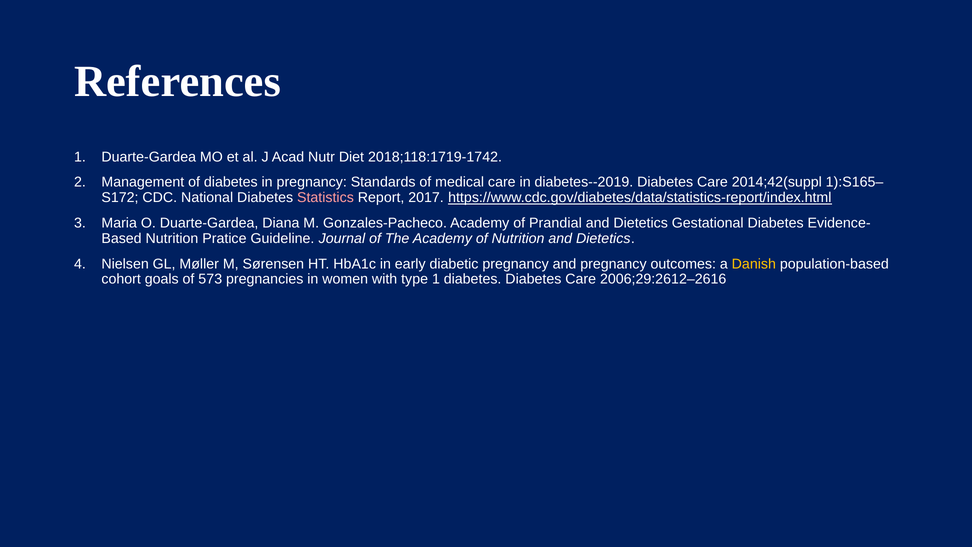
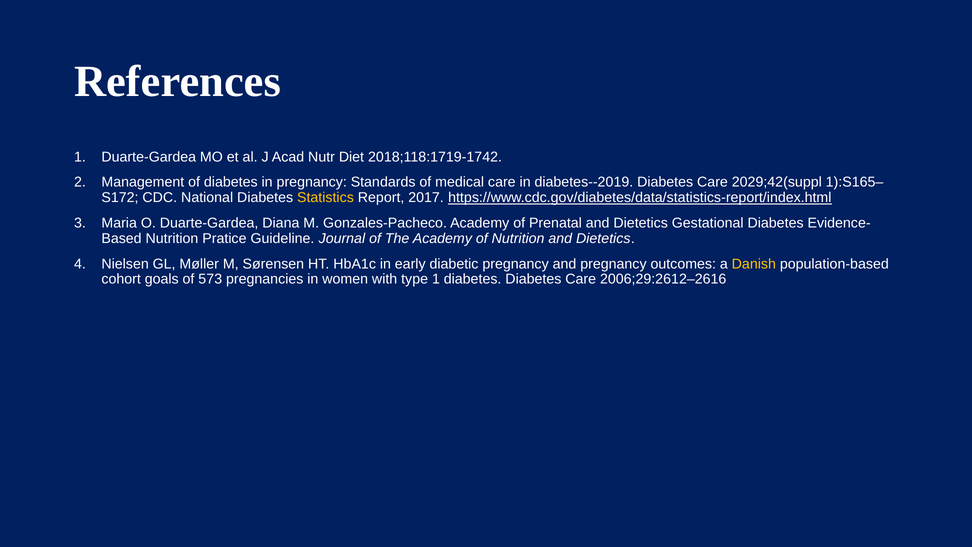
2014;42(suppl: 2014;42(suppl -> 2029;42(suppl
Statistics colour: pink -> yellow
Prandial: Prandial -> Prenatal
